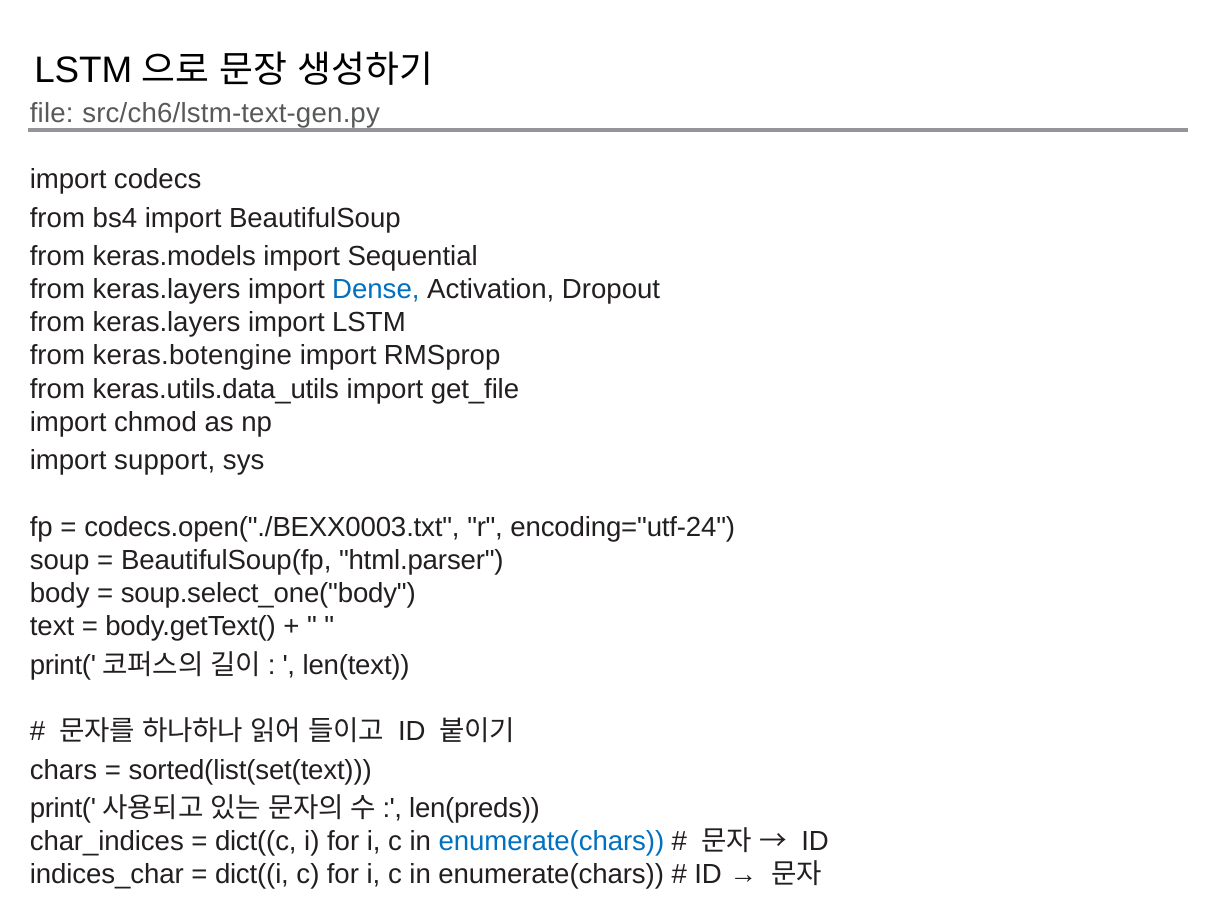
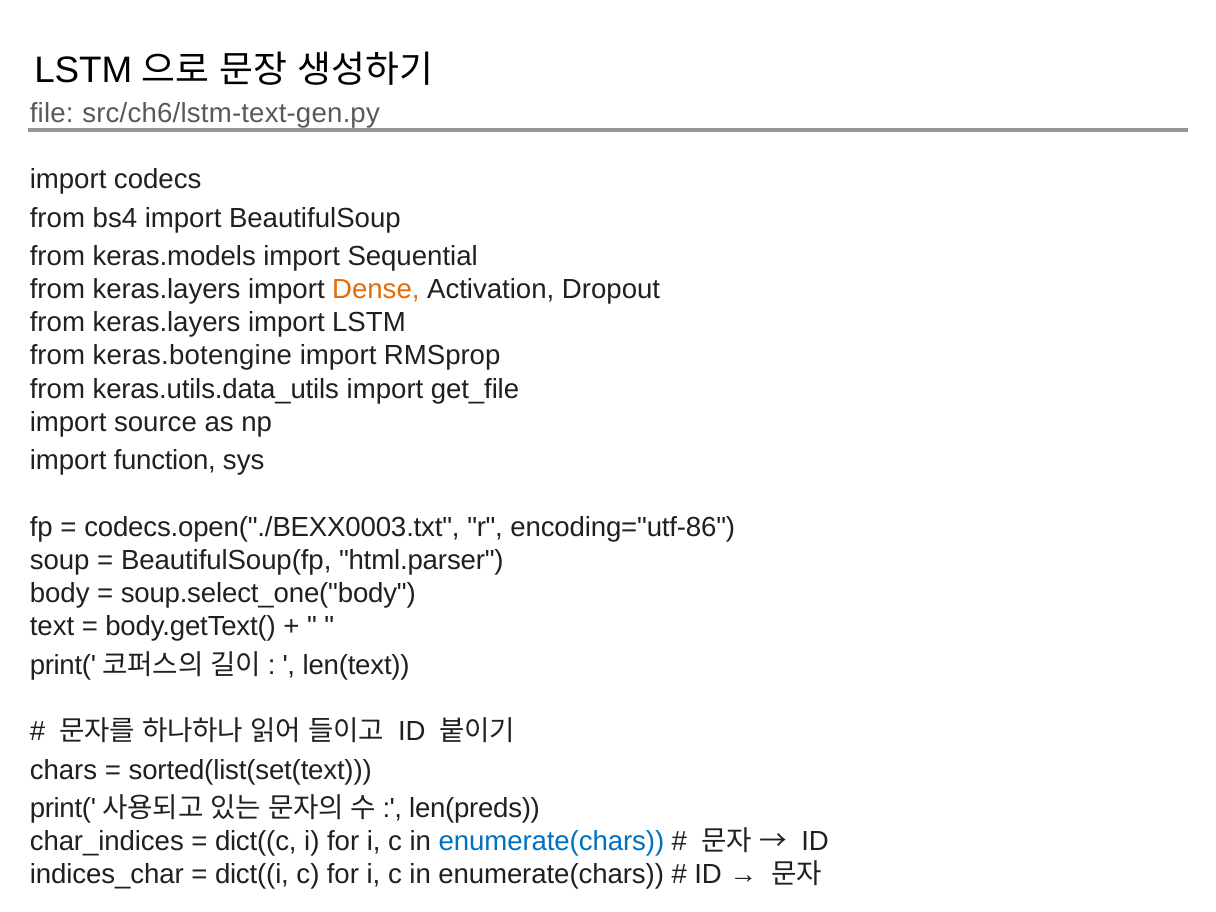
Dense colour: blue -> orange
chmod: chmod -> source
support: support -> function
encoding="utf-24: encoding="utf-24 -> encoding="utf-86
